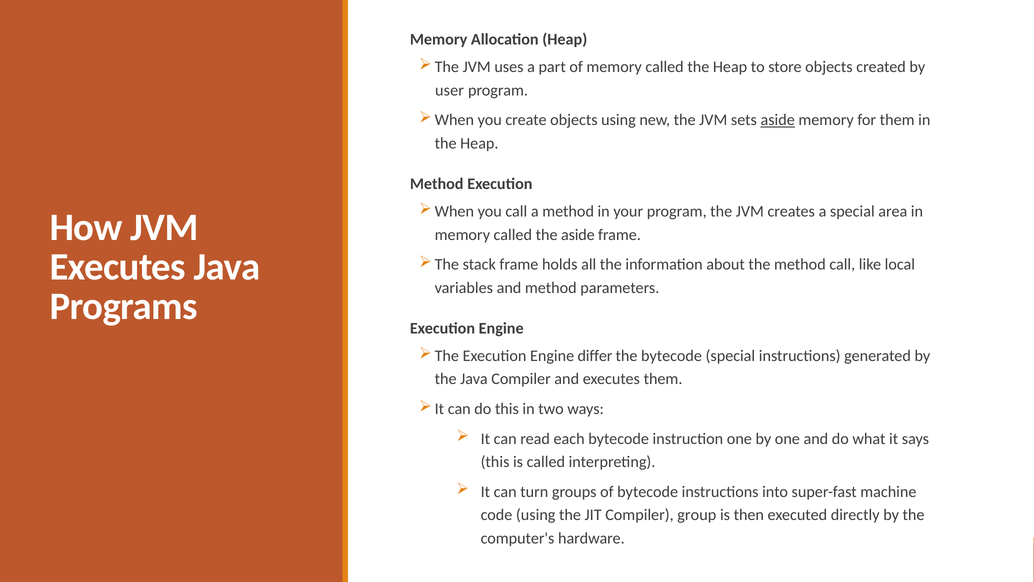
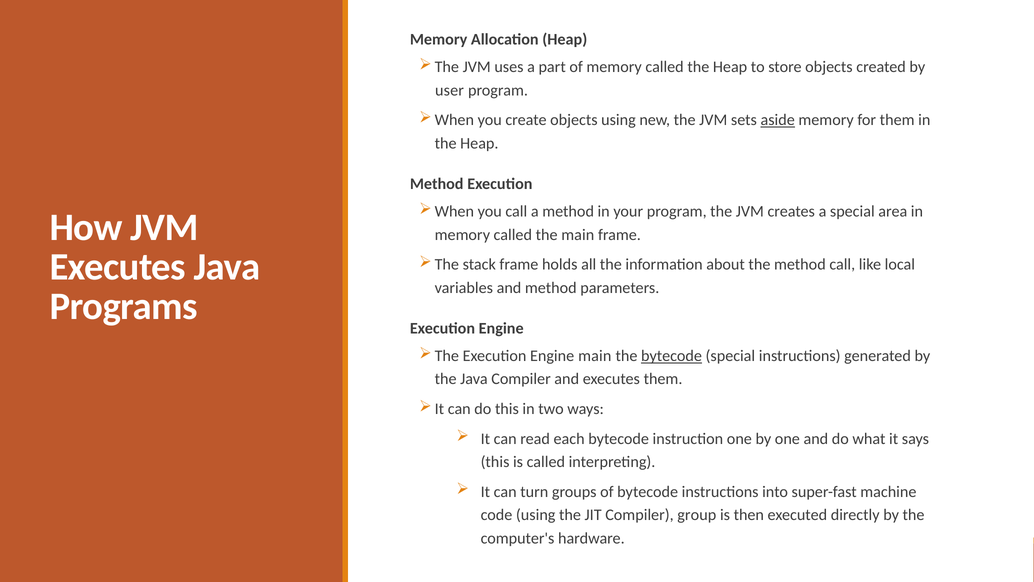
the aside: aside -> main
Engine differ: differ -> main
bytecode at (672, 356) underline: none -> present
